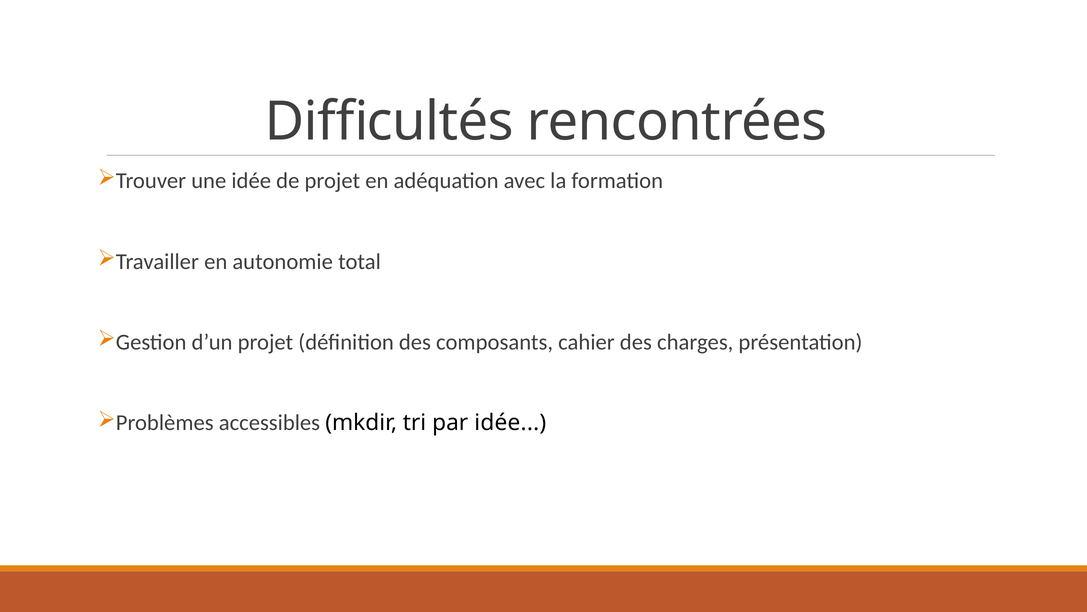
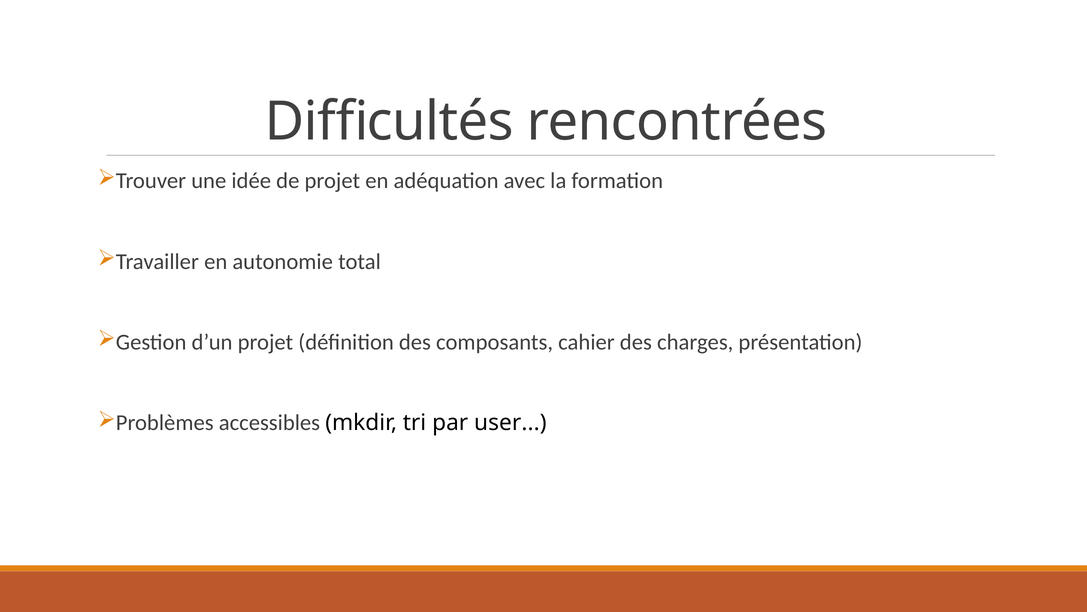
par idée: idée -> user
